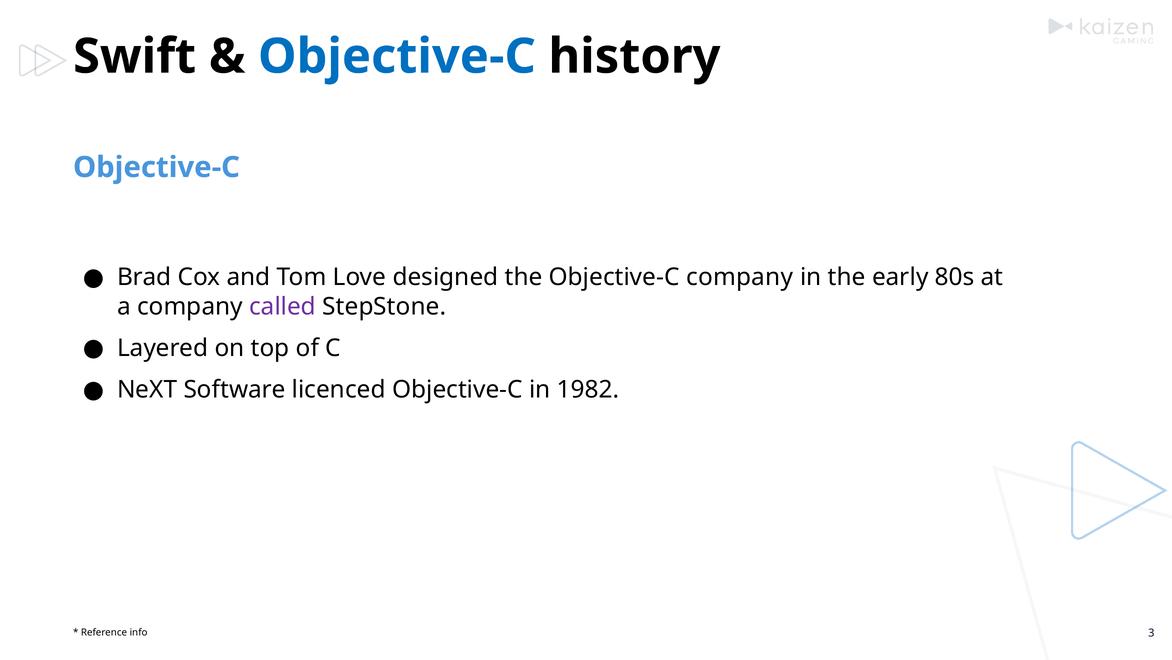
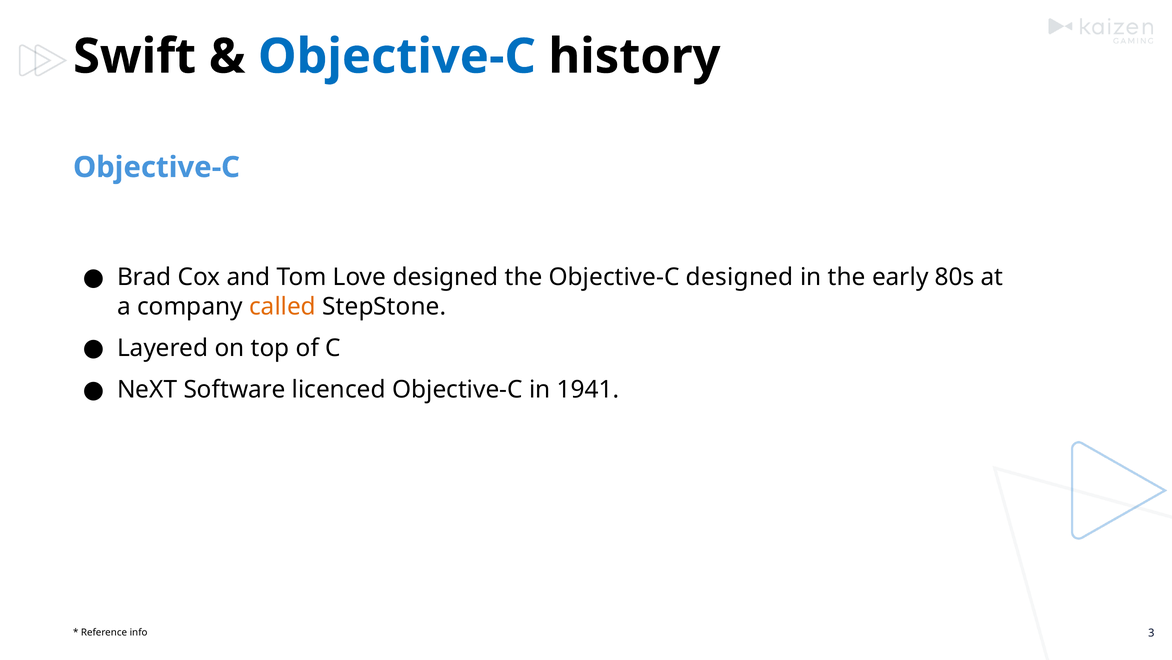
Objective-C company: company -> designed
called colour: purple -> orange
1982: 1982 -> 1941
